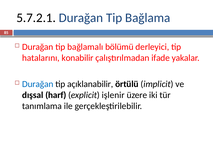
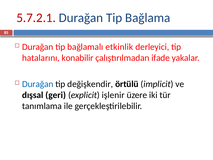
5.7.2.1 colour: black -> red
bölümü: bölümü -> etkinlik
açıklanabilir: açıklanabilir -> değişkendir
harf: harf -> geri
